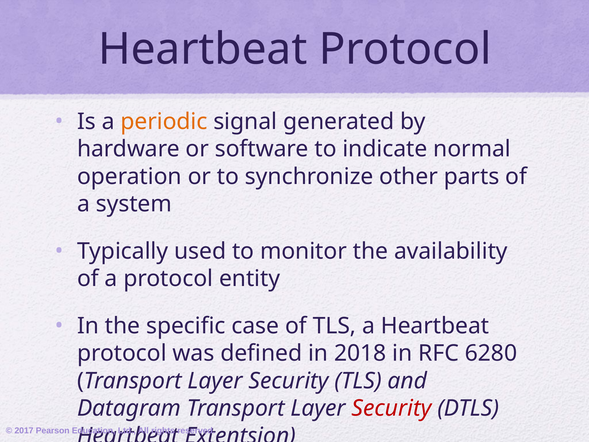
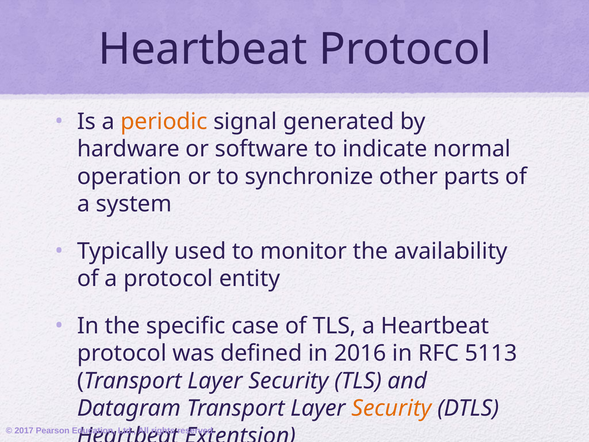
2018: 2018 -> 2016
6280: 6280 -> 5113
Security at (391, 408) colour: red -> orange
